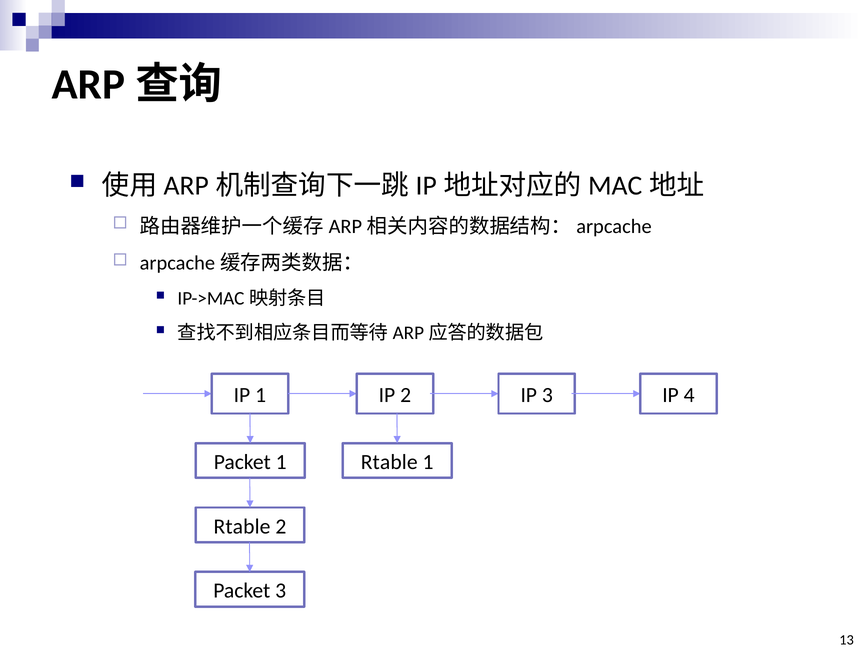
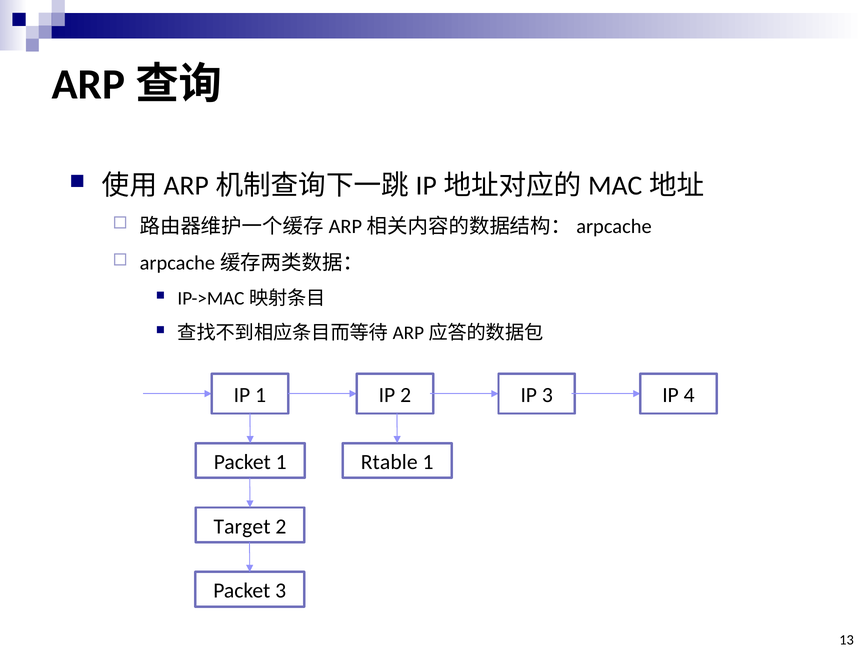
Rtable at (242, 526): Rtable -> Target
